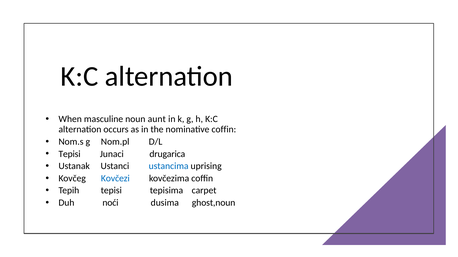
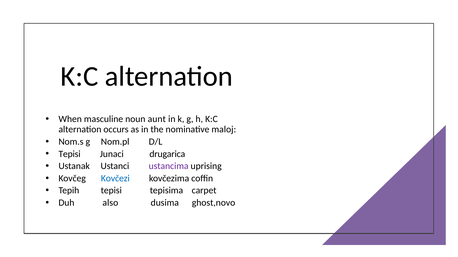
nominative coffin: coffin -> maloj
ustancima colour: blue -> purple
noći: noći -> also
ghost,noun: ghost,noun -> ghost,novo
